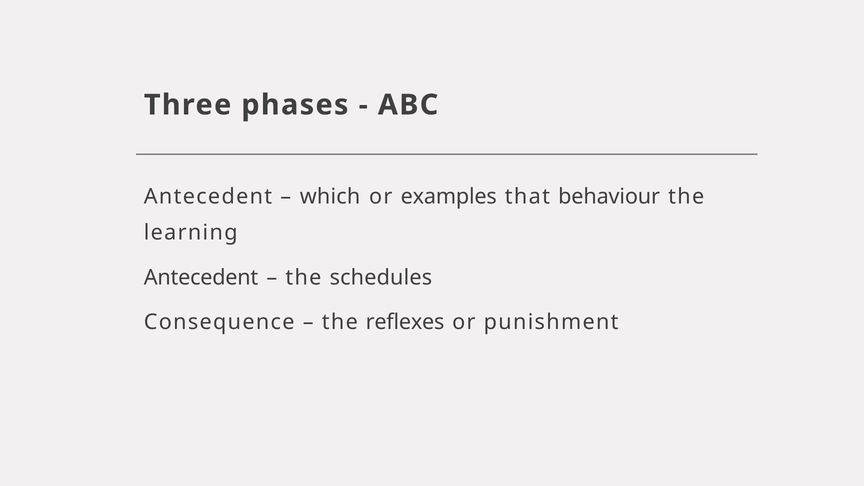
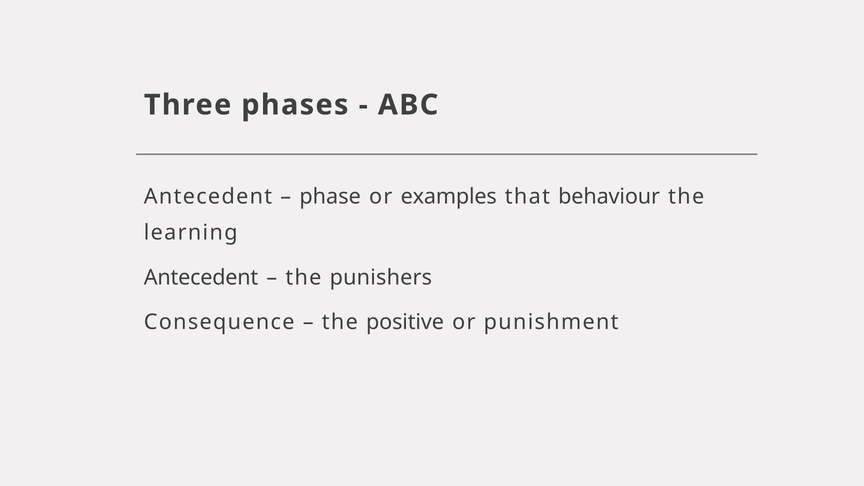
which: which -> phase
schedules: schedules -> punishers
reflexes: reflexes -> positive
